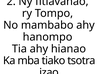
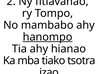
hanompo underline: none -> present
